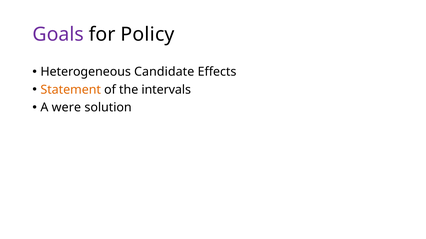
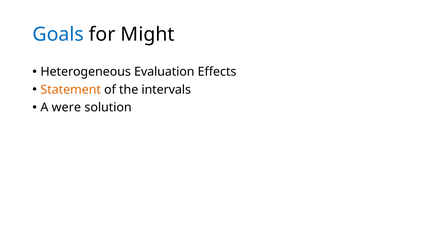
Goals colour: purple -> blue
Policy: Policy -> Might
Candidate: Candidate -> Evaluation
